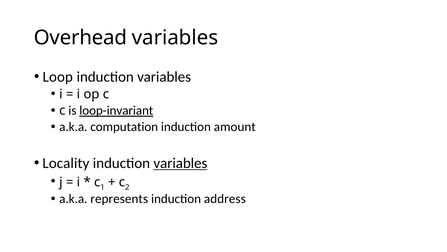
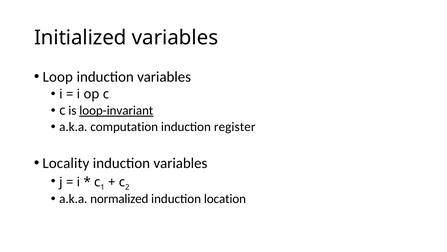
Overhead: Overhead -> Initialized
amount: amount -> register
variables at (180, 163) underline: present -> none
represents: represents -> normalized
address: address -> location
